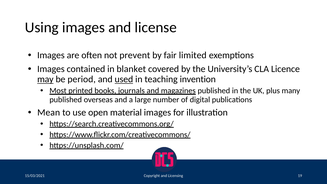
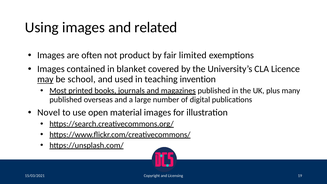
license: license -> related
prevent: prevent -> product
period: period -> school
used underline: present -> none
Mean: Mean -> Novel
